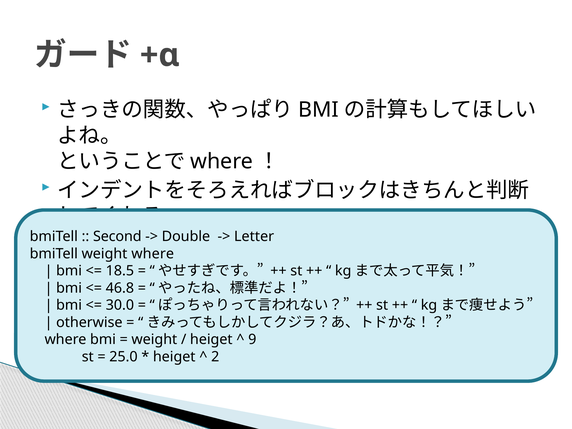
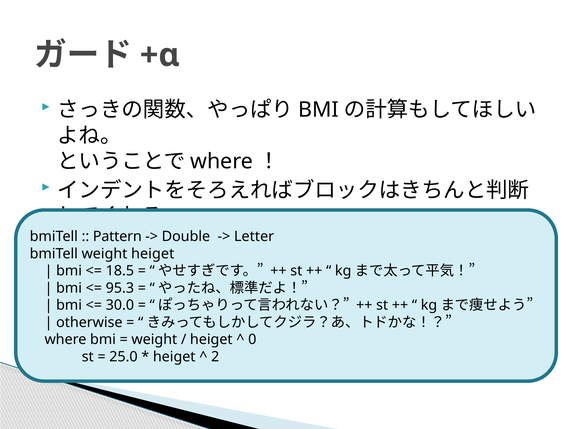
Second: Second -> Pattern
weight where: where -> heiget
46.8: 46.8 -> 95.3
9: 9 -> 0
